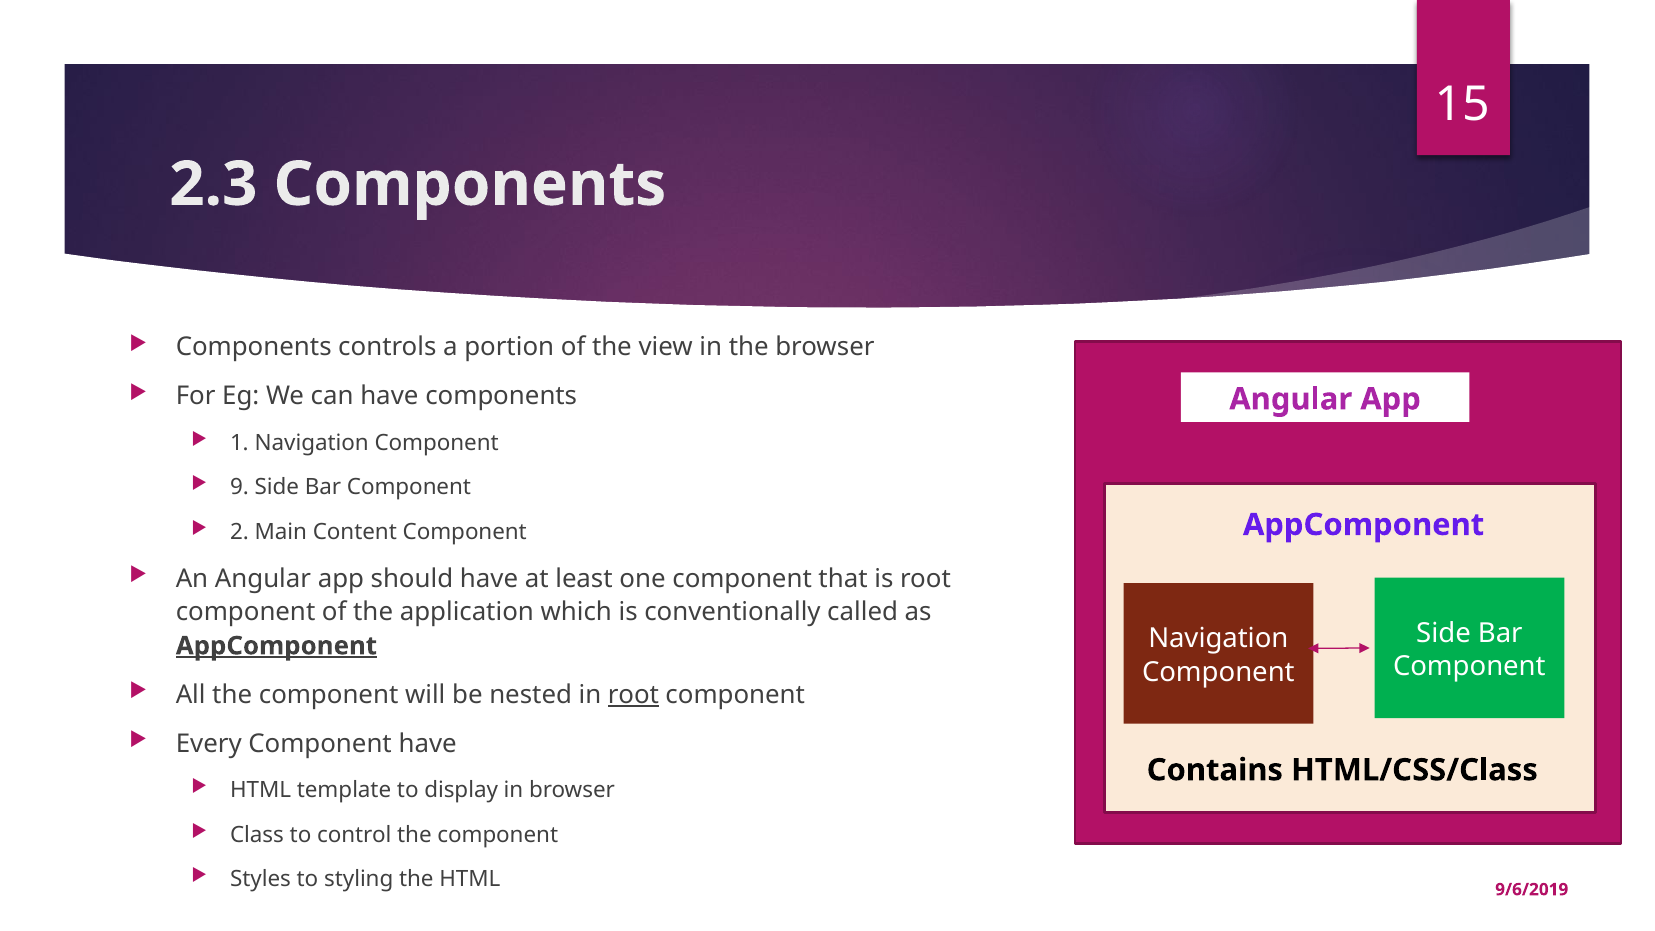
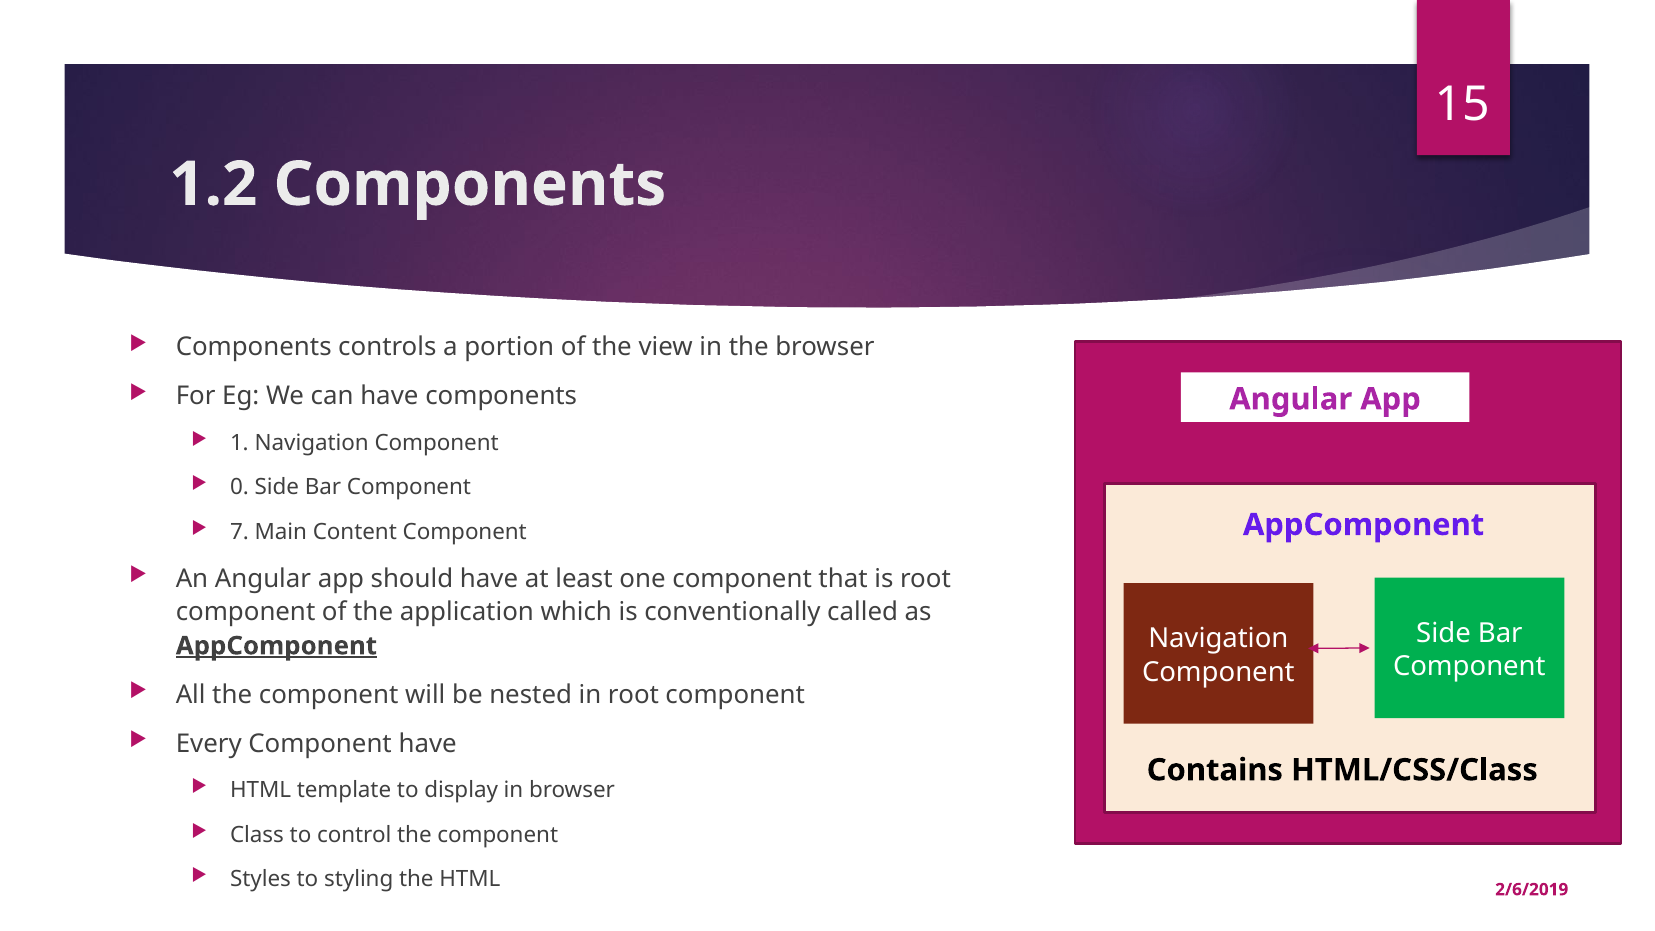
2.3: 2.3 -> 1.2
9: 9 -> 0
2: 2 -> 7
root at (633, 695) underline: present -> none
9/6/2019: 9/6/2019 -> 2/6/2019
